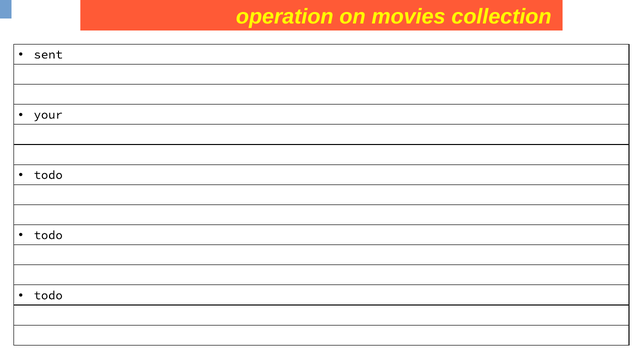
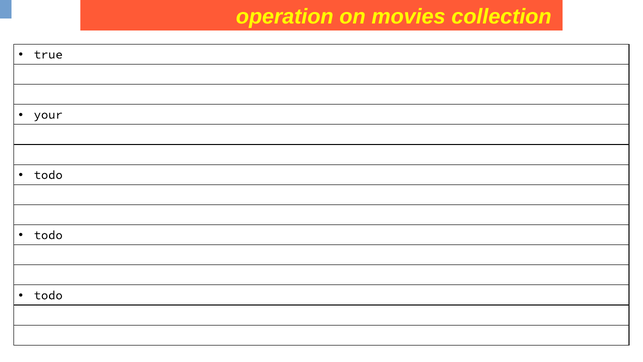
sent: sent -> true
